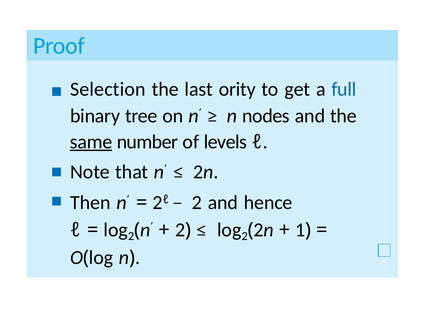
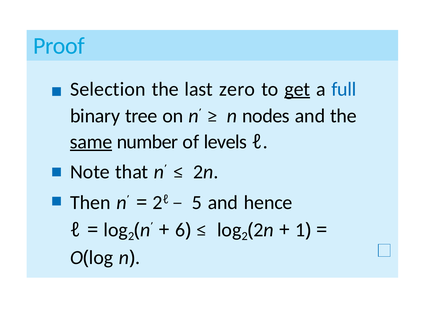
ority: ority -> zero
get underline: none -> present
2 at (197, 203): 2 -> 5
2 at (180, 230): 2 -> 6
